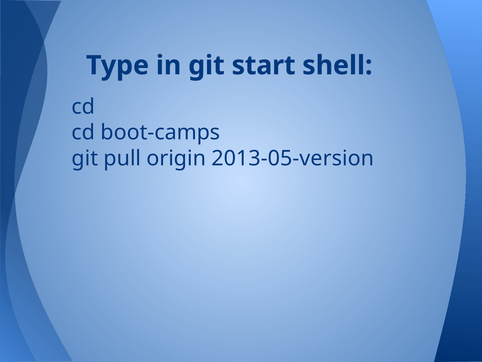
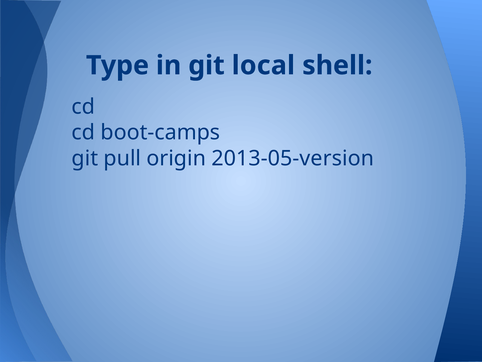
start: start -> local
